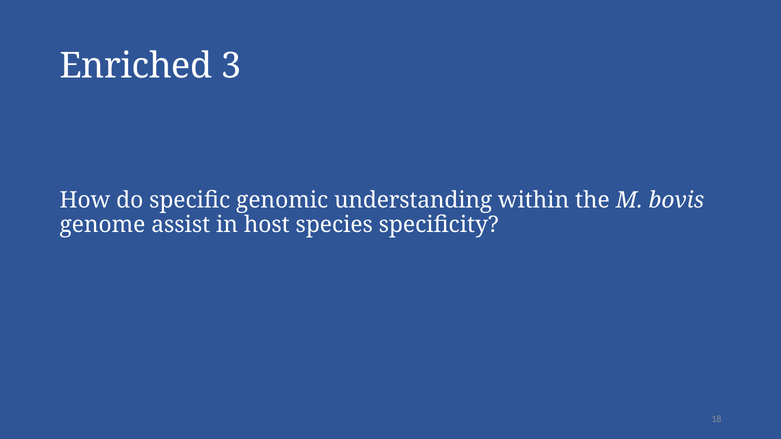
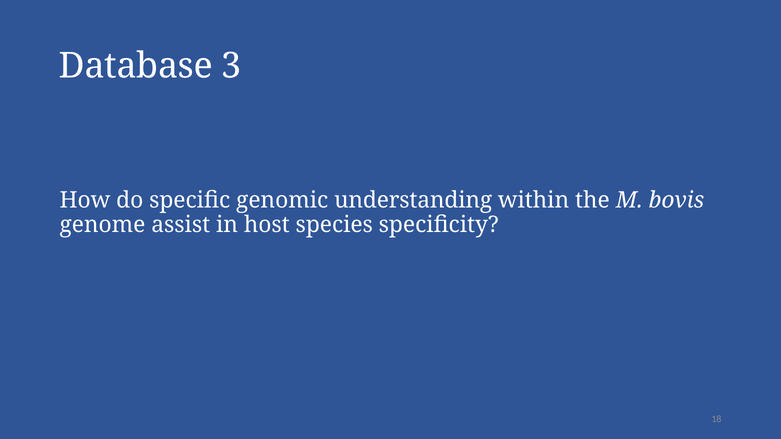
Enriched: Enriched -> Database
